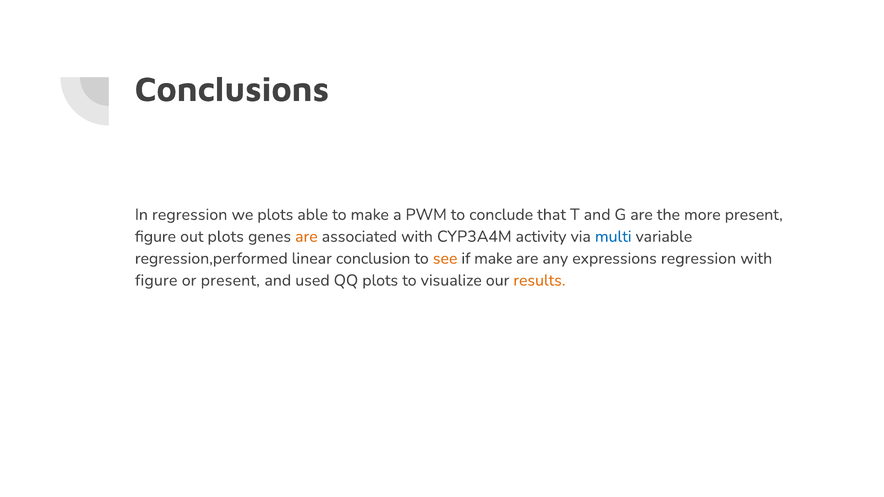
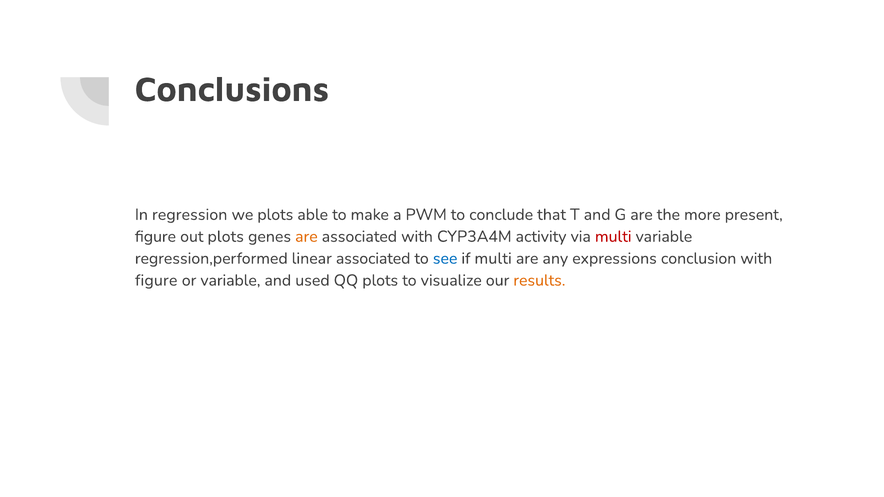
multi at (613, 237) colour: blue -> red
linear conclusion: conclusion -> associated
see colour: orange -> blue
if make: make -> multi
expressions regression: regression -> conclusion
or present: present -> variable
